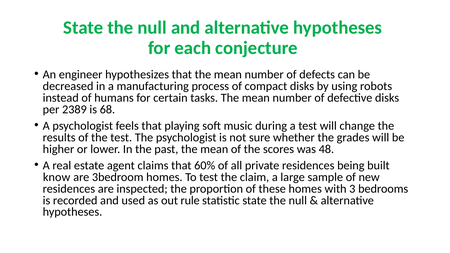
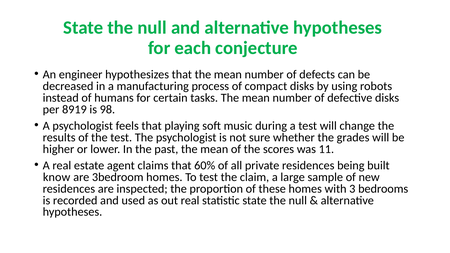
2389: 2389 -> 8919
68: 68 -> 98
48: 48 -> 11
out rule: rule -> real
